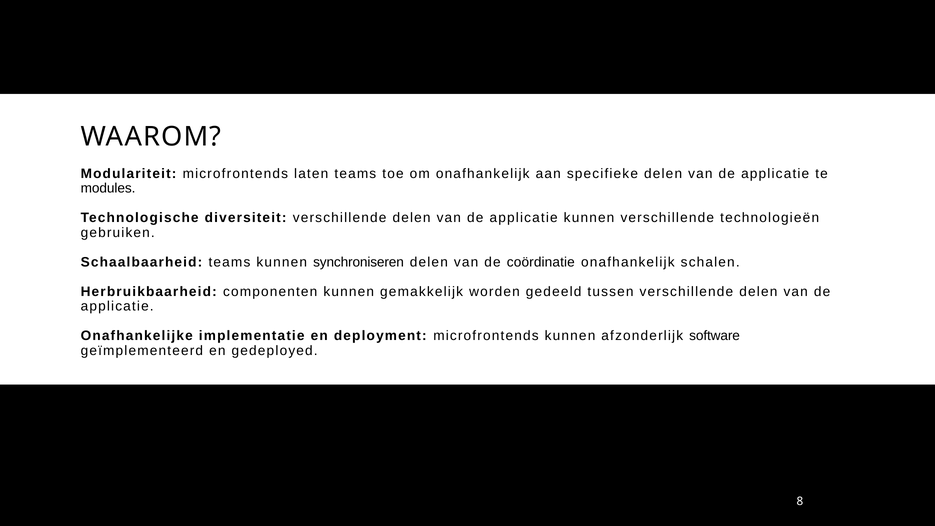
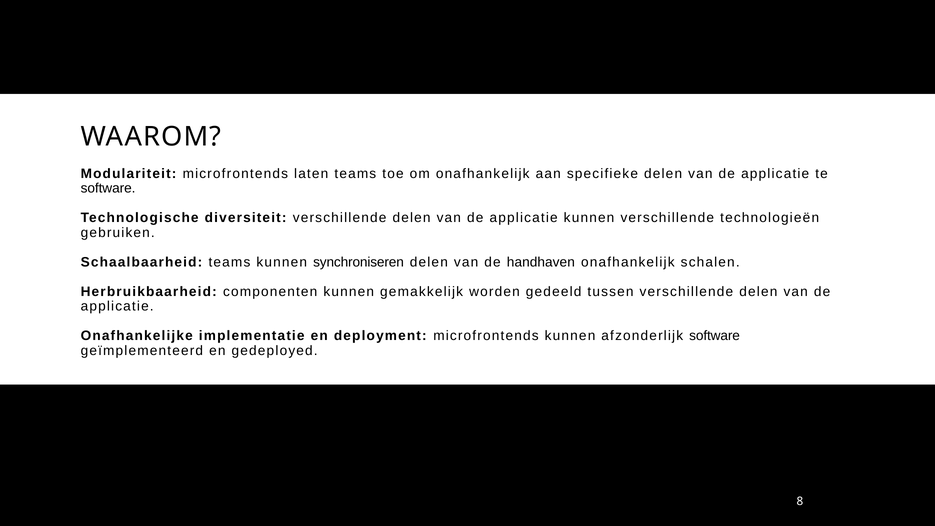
modules at (108, 188): modules -> software
coördinatie: coördinatie -> handhaven
